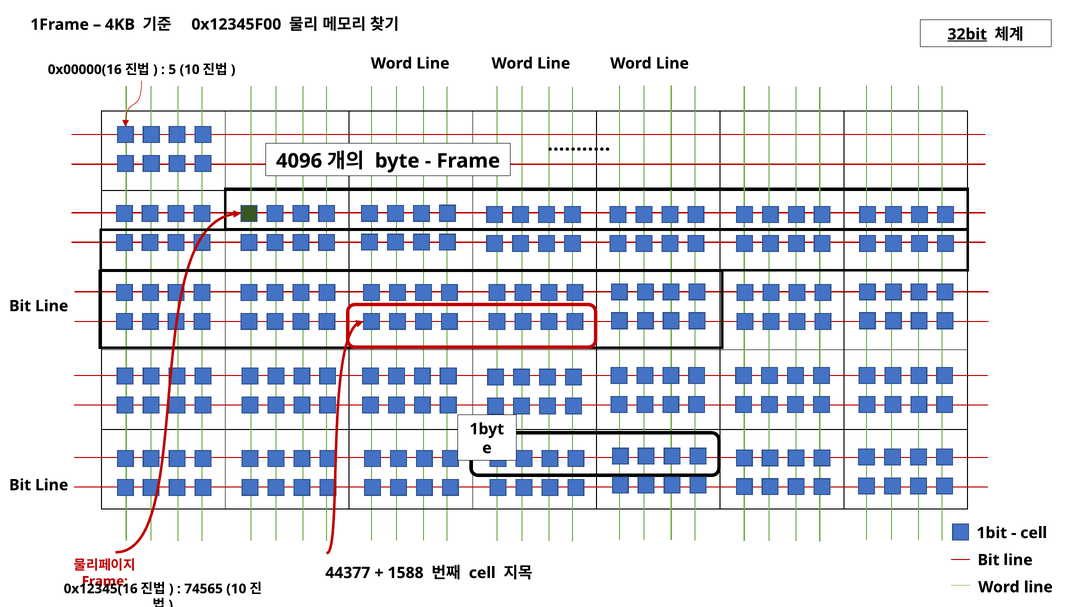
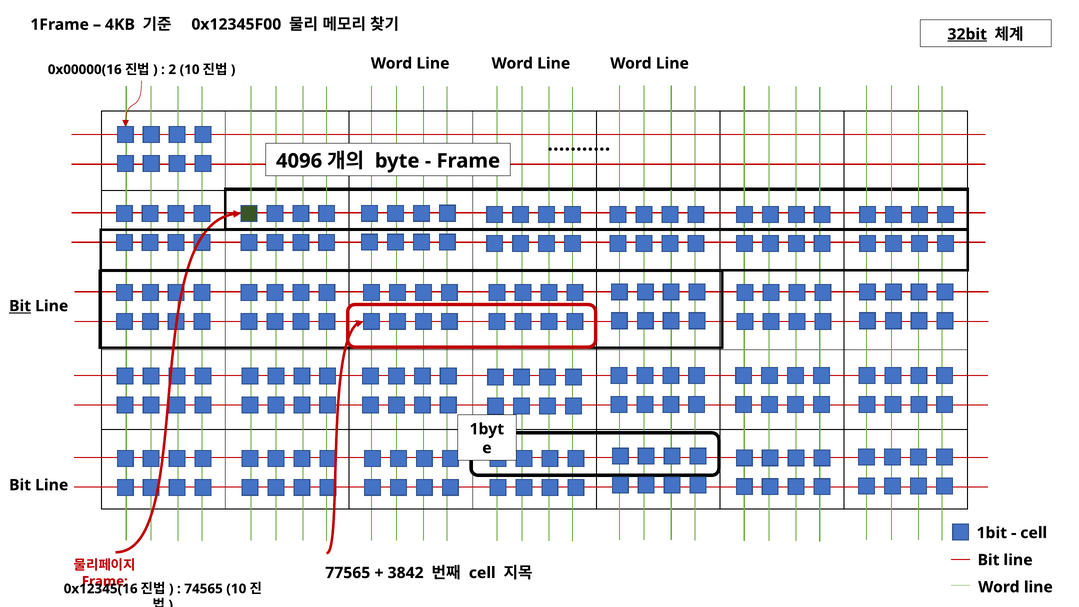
5: 5 -> 2
Bit at (20, 306) underline: none -> present
44377: 44377 -> 77565
1588: 1588 -> 3842
